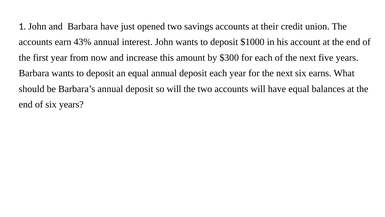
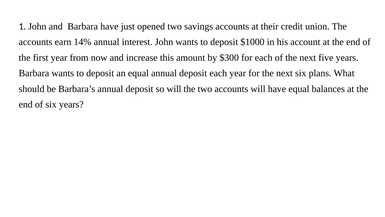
43%: 43% -> 14%
earns: earns -> plans
